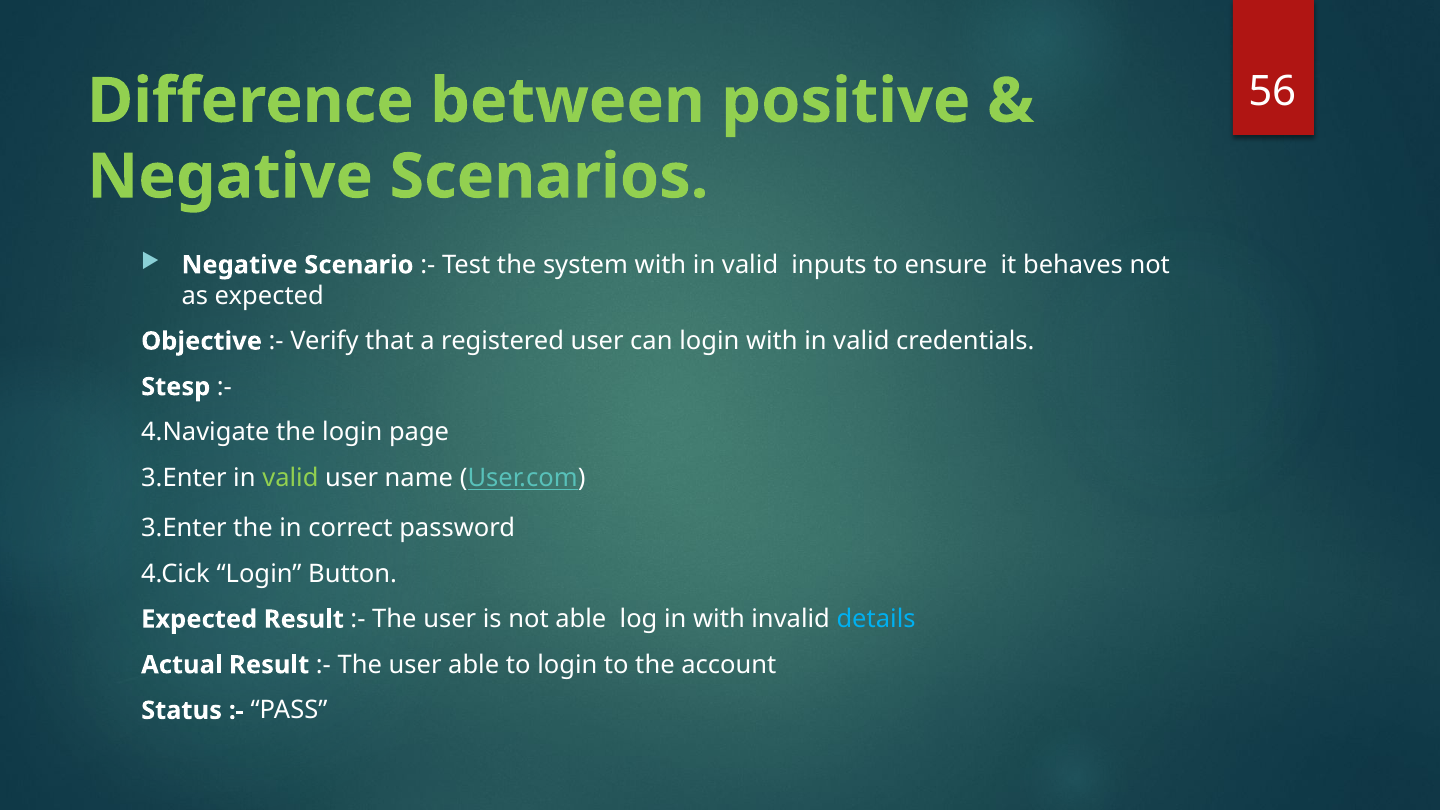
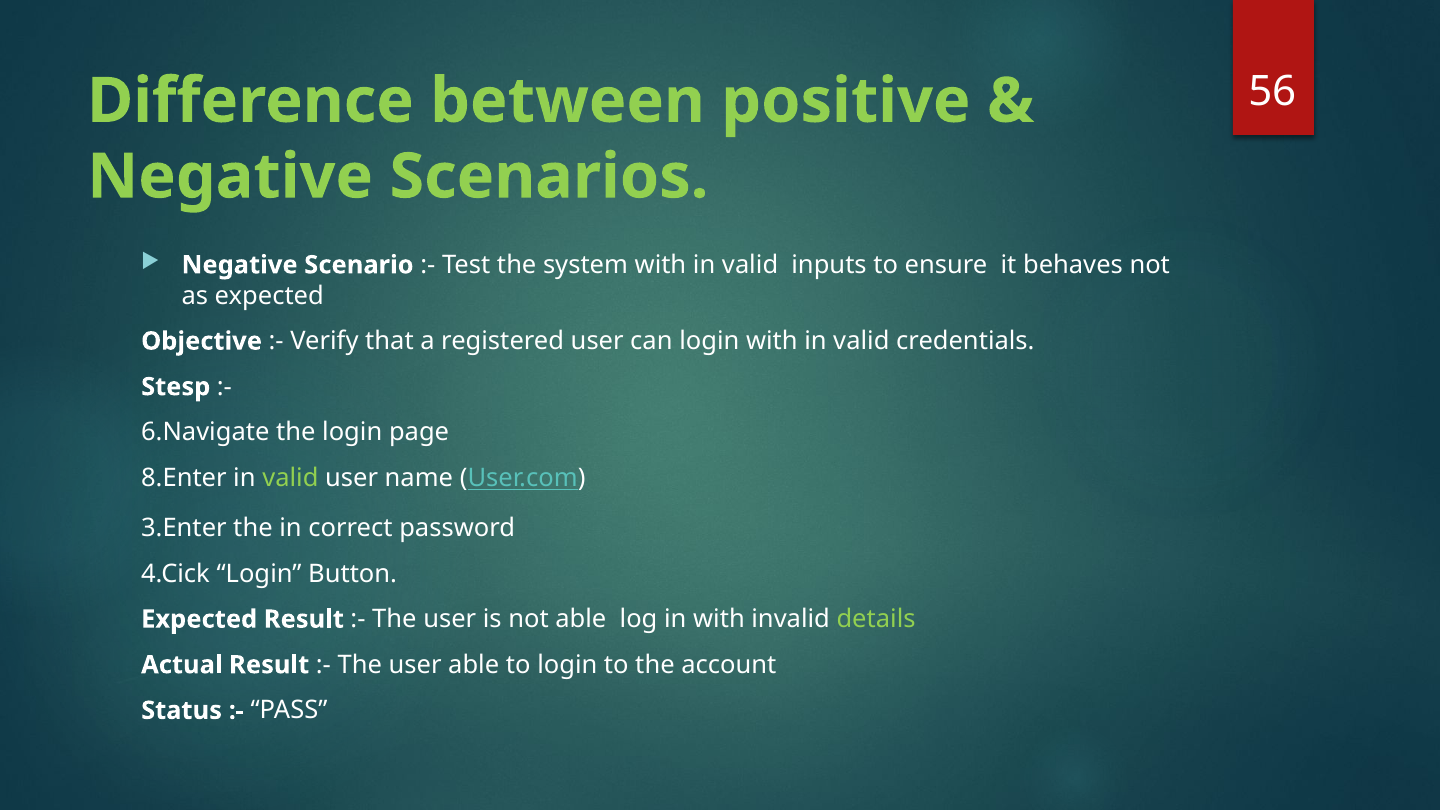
4.Navigate: 4.Navigate -> 6.Navigate
3.Enter at (184, 478): 3.Enter -> 8.Enter
details colour: light blue -> light green
